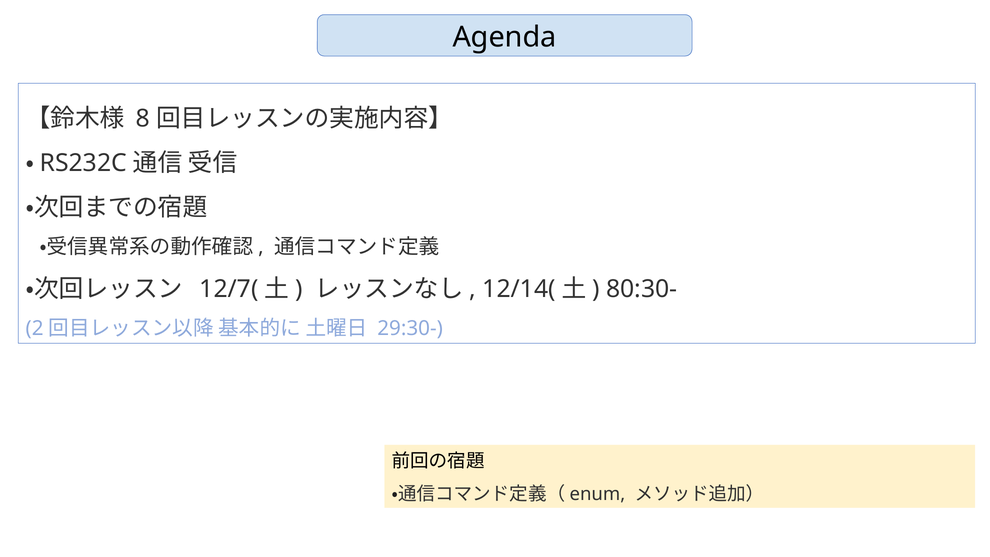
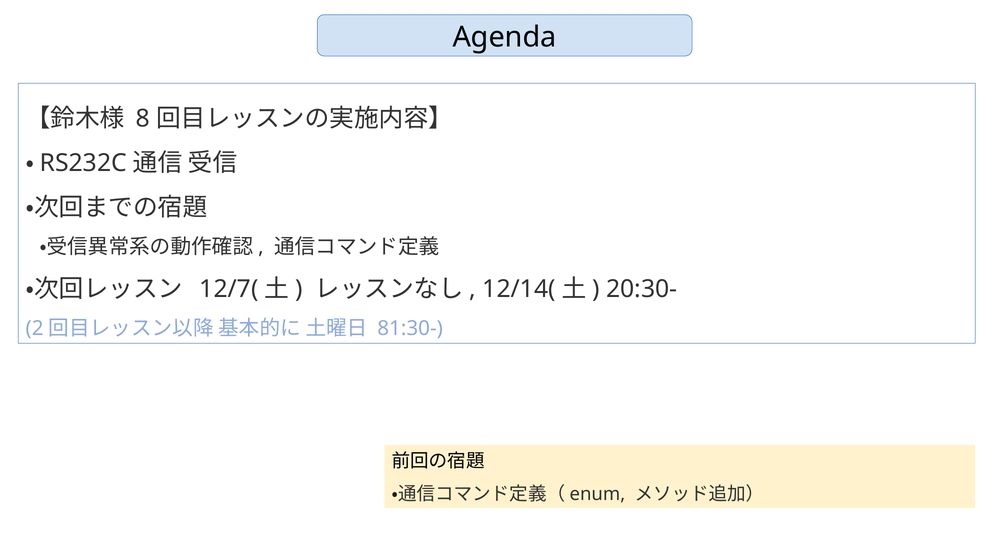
80:30-: 80:30- -> 20:30-
29:30-: 29:30- -> 81:30-
